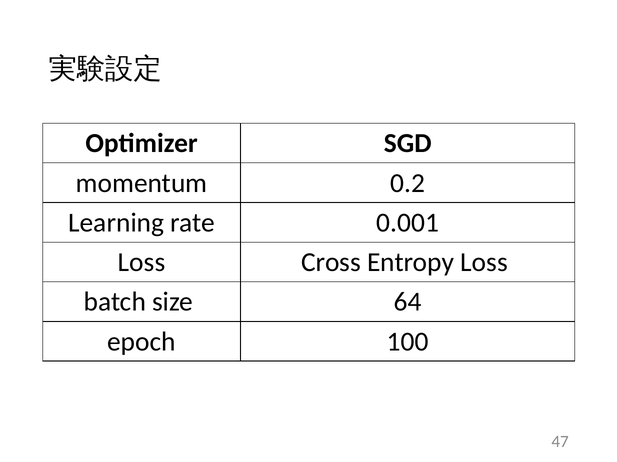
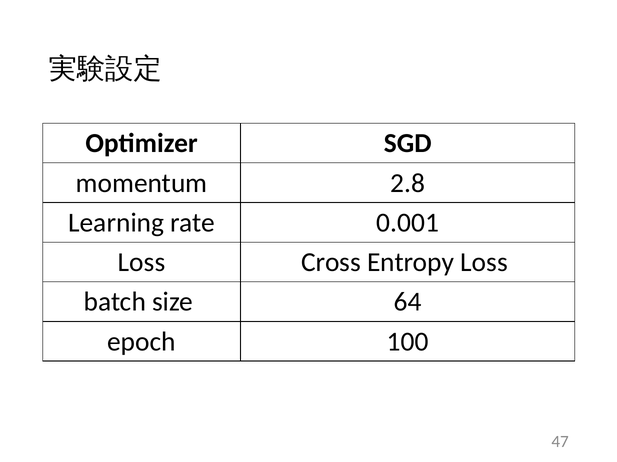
0.2: 0.2 -> 2.8
